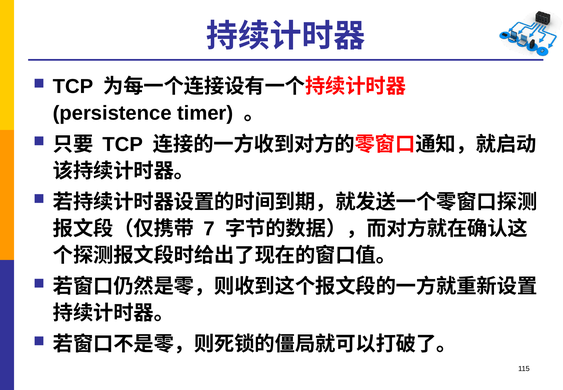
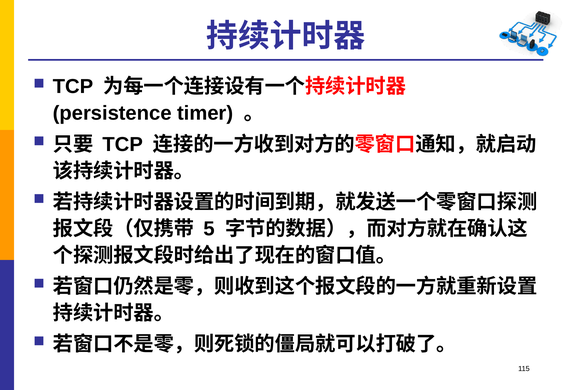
7: 7 -> 5
